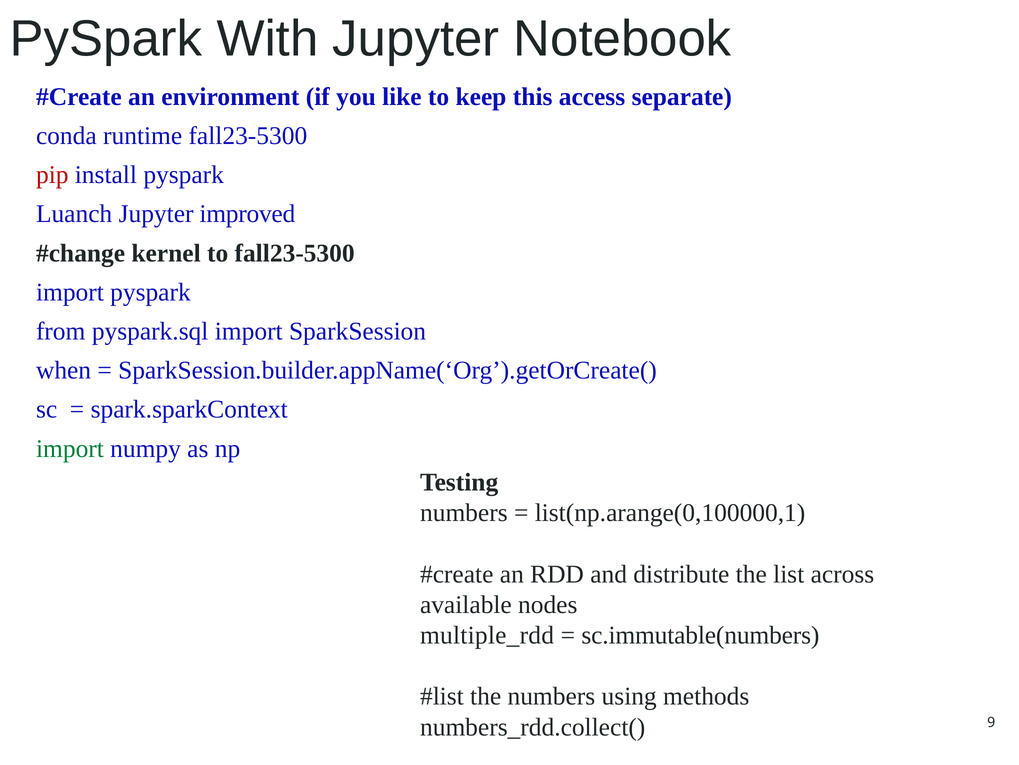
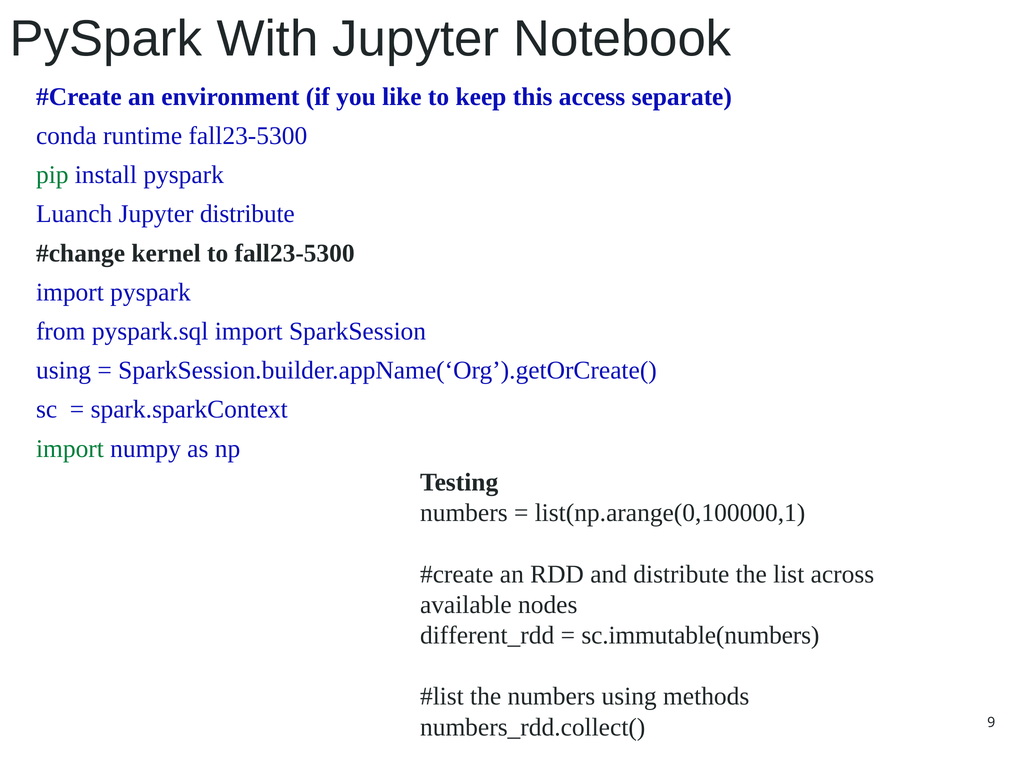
pip colour: red -> green
Jupyter improved: improved -> distribute
when at (64, 370): when -> using
multiple_rdd: multiple_rdd -> different_rdd
